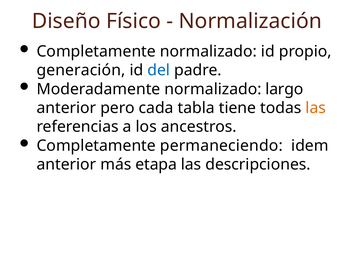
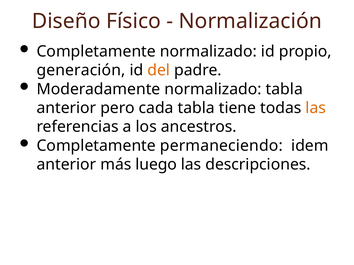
del colour: blue -> orange
normalizado largo: largo -> tabla
etapa: etapa -> luego
